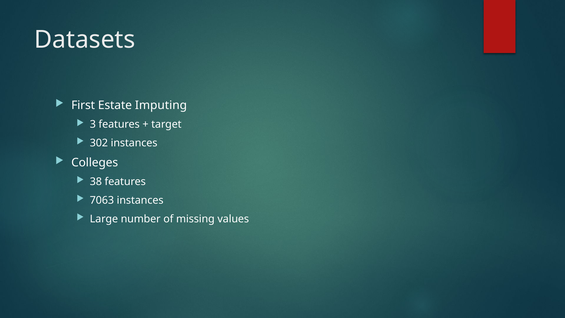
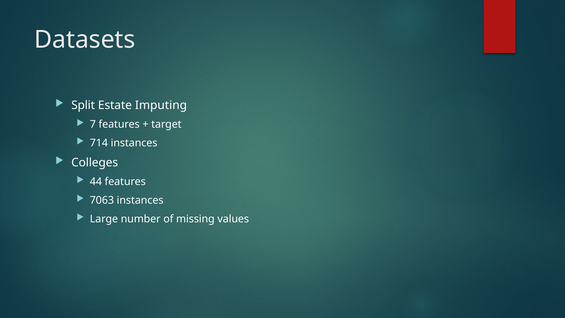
First: First -> Split
3: 3 -> 7
302: 302 -> 714
38: 38 -> 44
